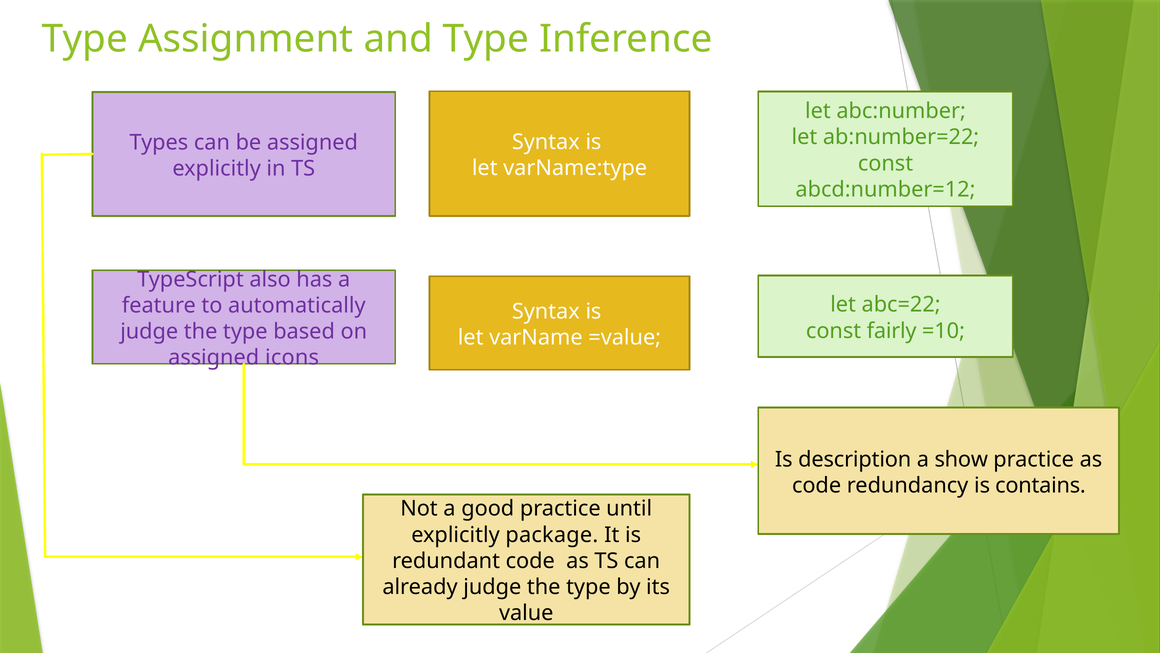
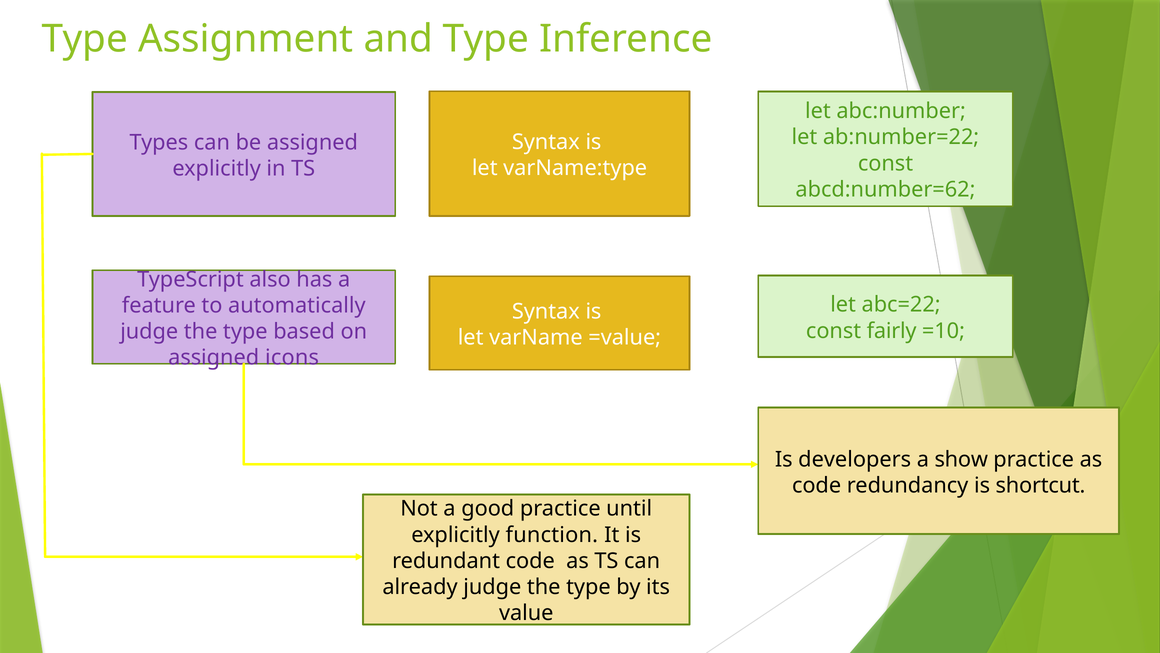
abcd:number=12: abcd:number=12 -> abcd:number=62
description: description -> developers
contains: contains -> shortcut
package: package -> function
